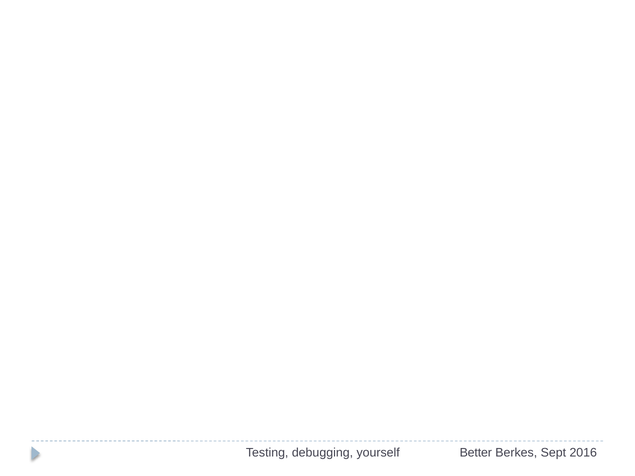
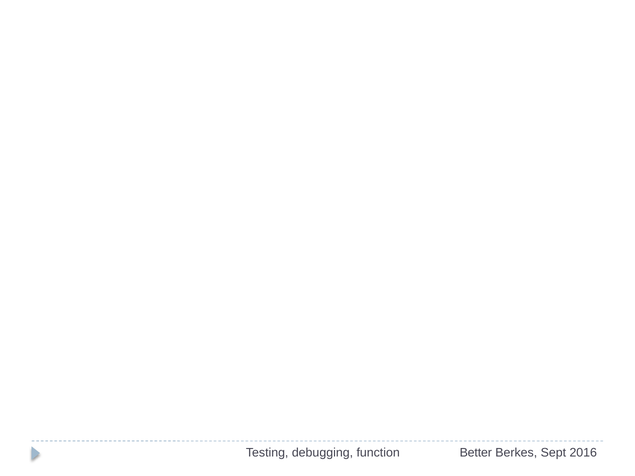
yourself: yourself -> function
